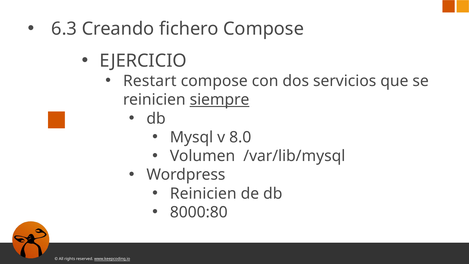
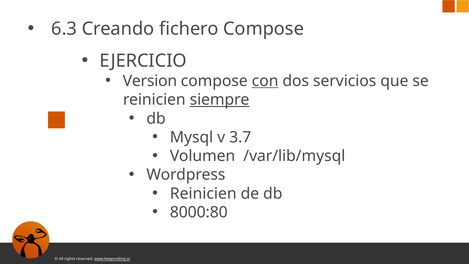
Restart: Restart -> Version
con underline: none -> present
8.0: 8.0 -> 3.7
